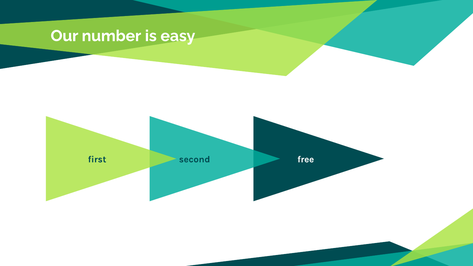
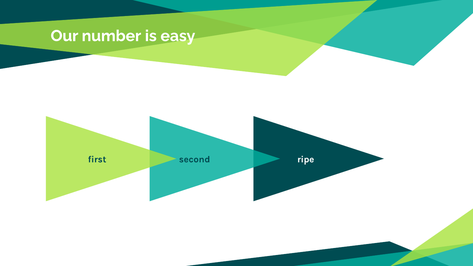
free: free -> ripe
